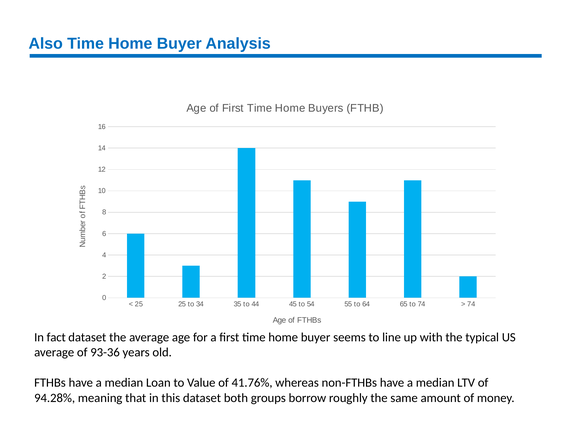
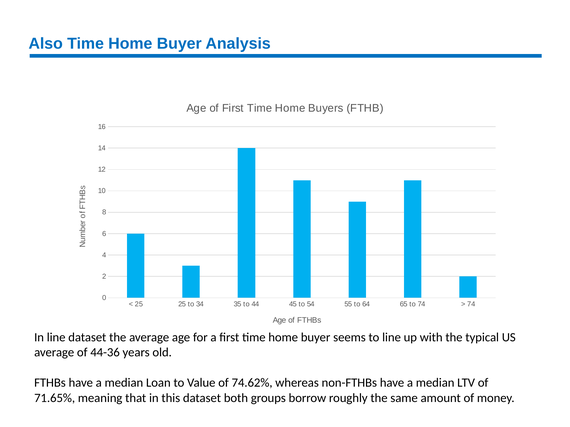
In fact: fact -> line
93-36: 93-36 -> 44-36
41.76%: 41.76% -> 74.62%
94.28%: 94.28% -> 71.65%
